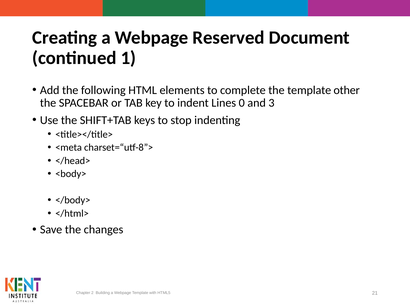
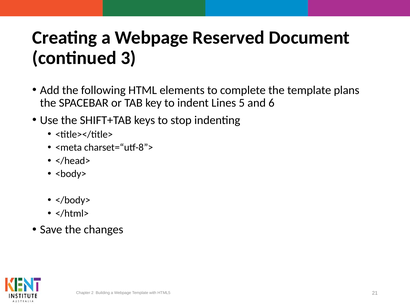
1: 1 -> 3
other: other -> plans
0: 0 -> 5
3: 3 -> 6
